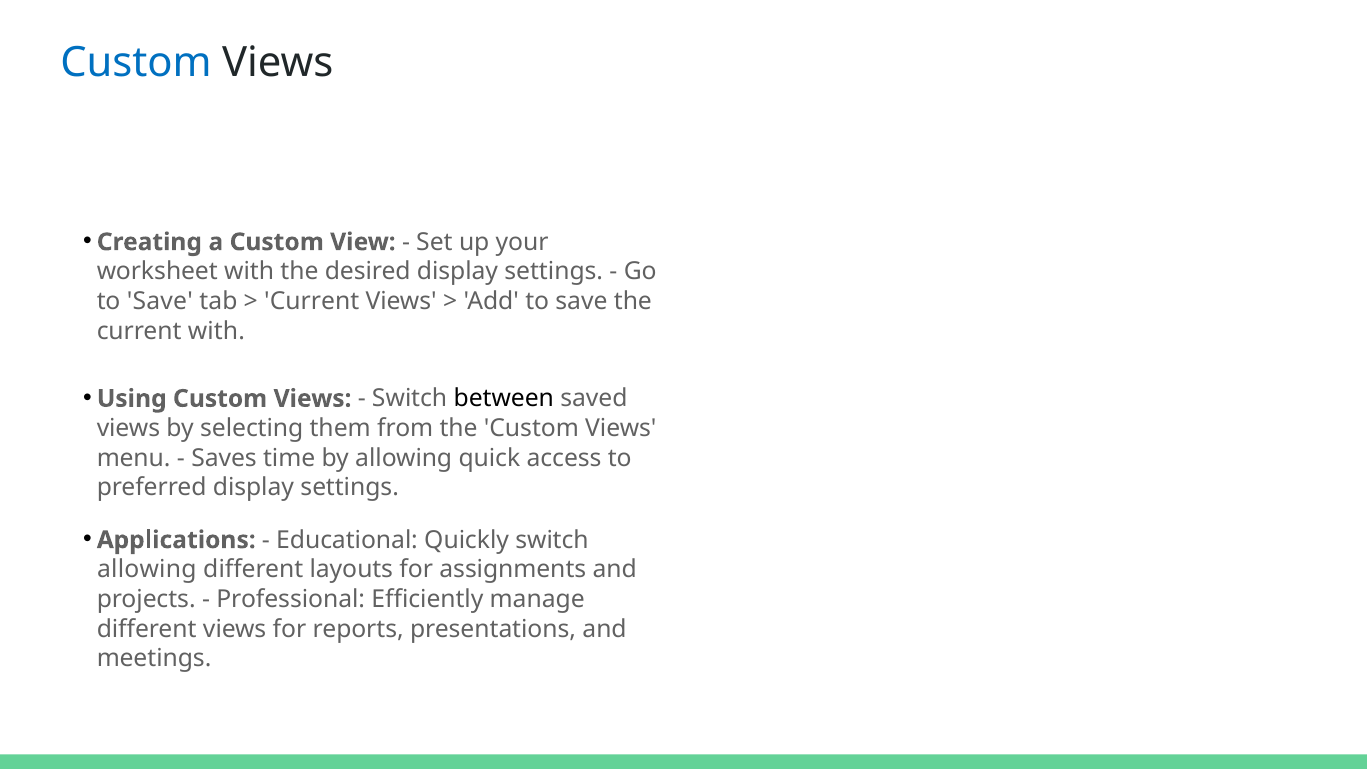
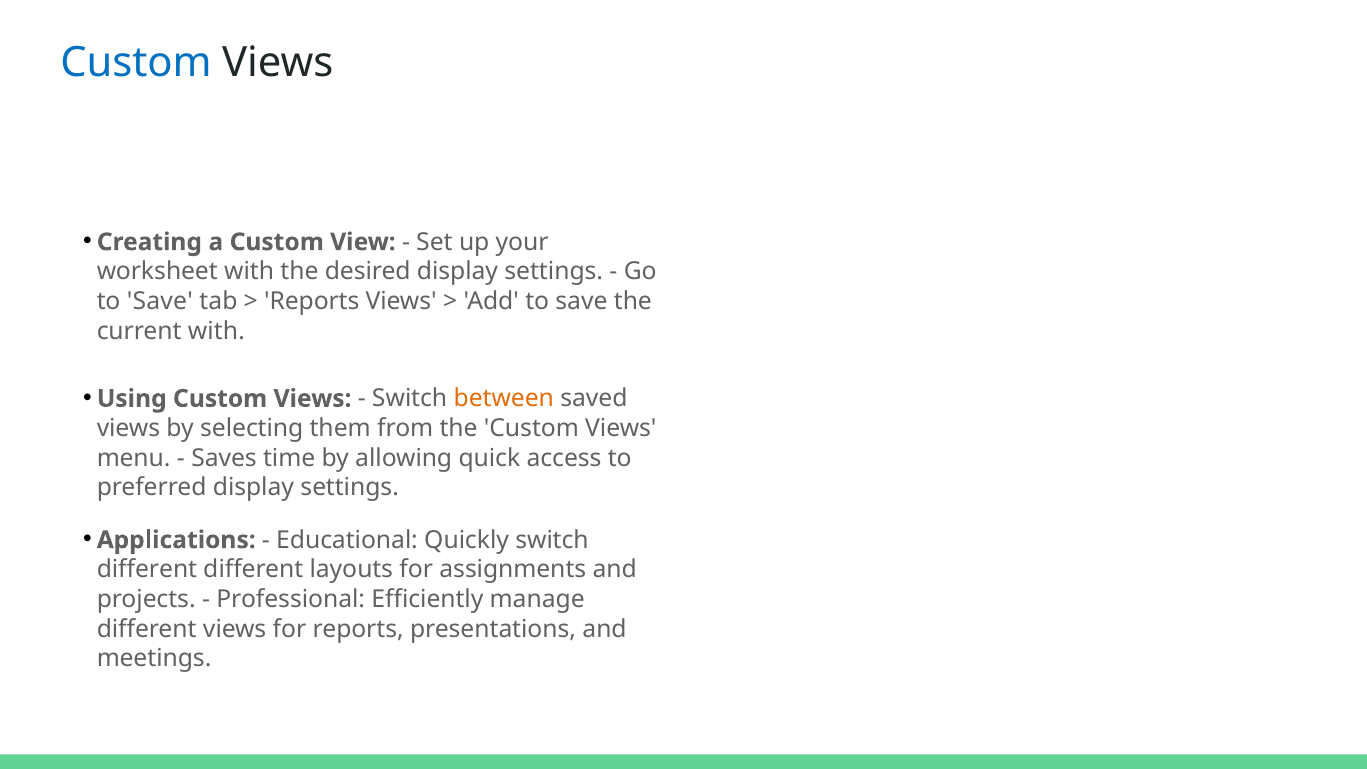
Current at (312, 301): Current -> Reports
between colour: black -> orange
allowing at (147, 570): allowing -> different
